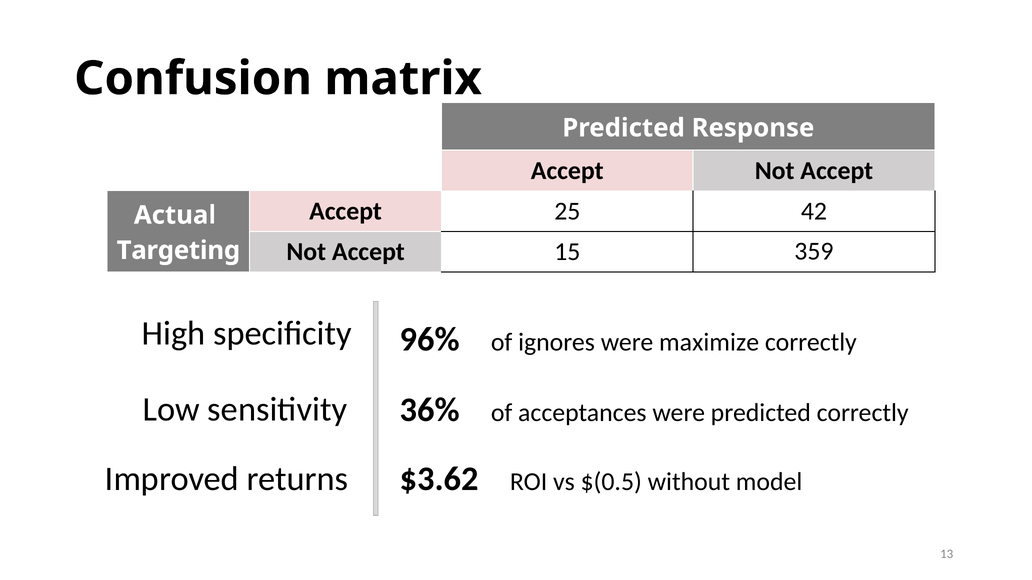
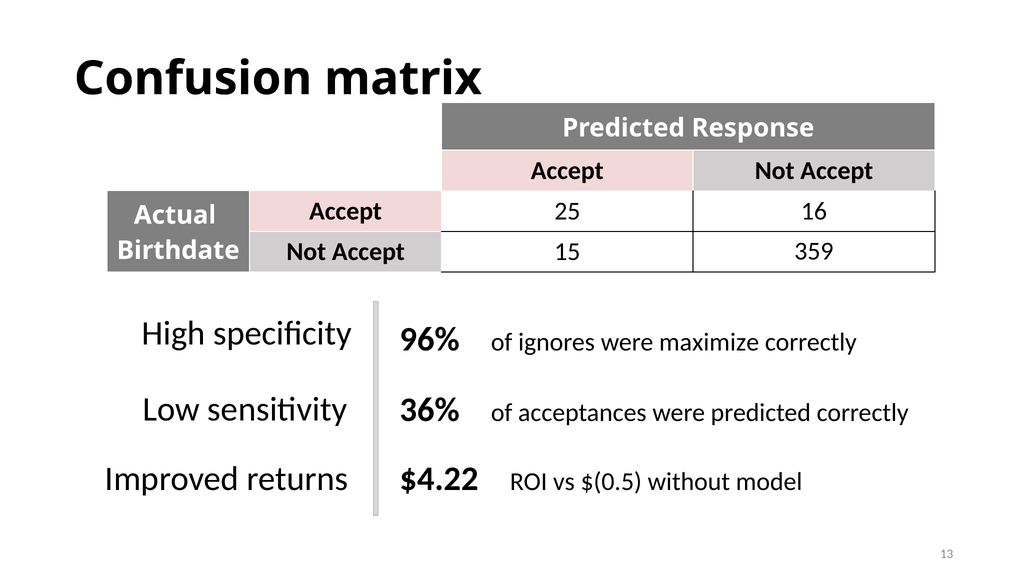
42: 42 -> 16
Targeting: Targeting -> Birthdate
$3.62: $3.62 -> $4.22
